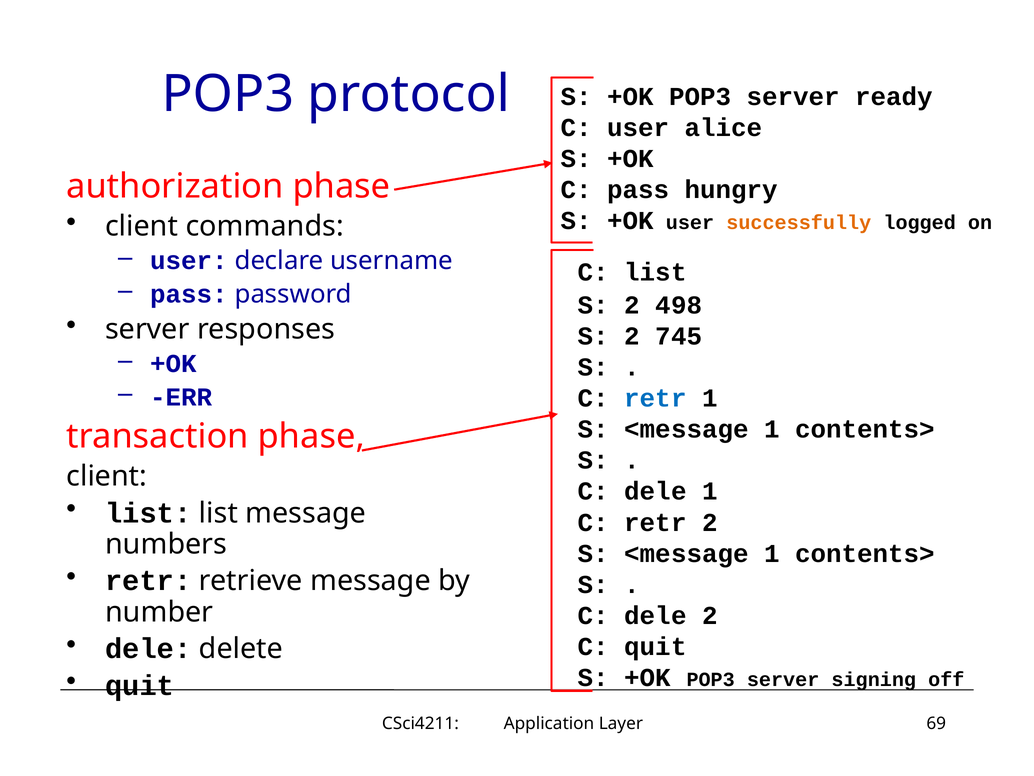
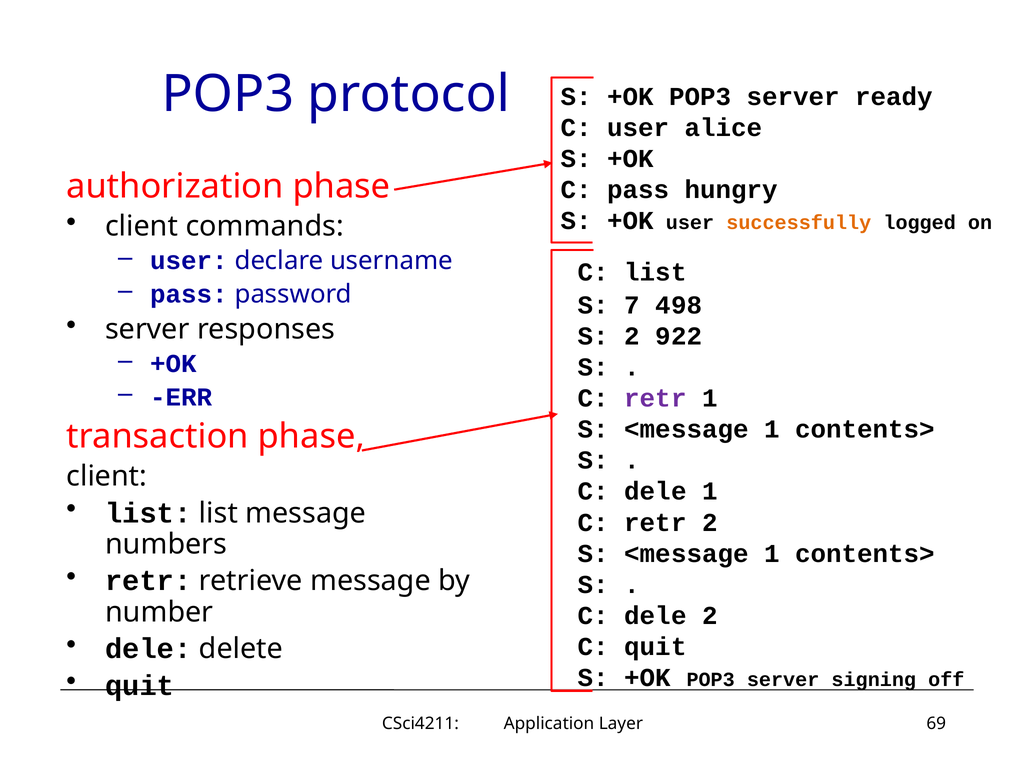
2 at (632, 305): 2 -> 7
745: 745 -> 922
retr at (655, 398) colour: blue -> purple
